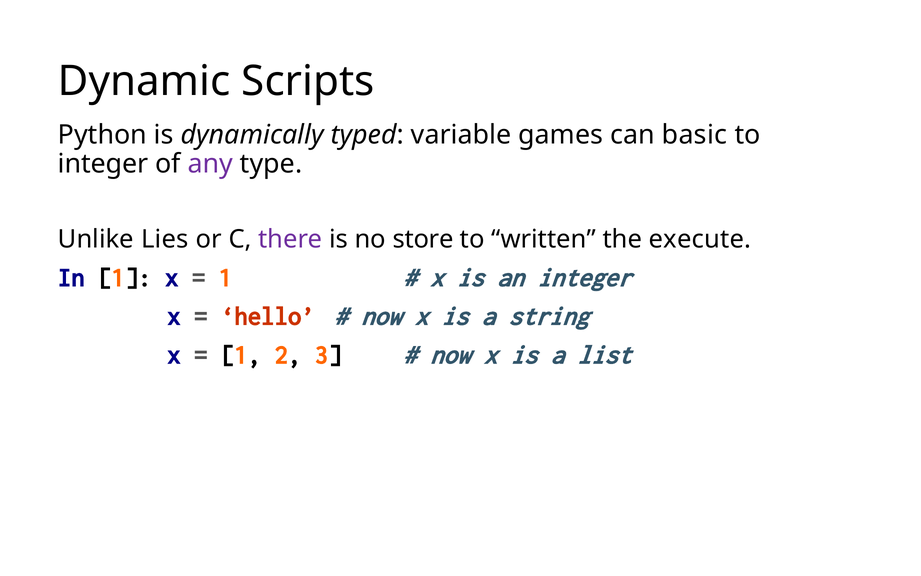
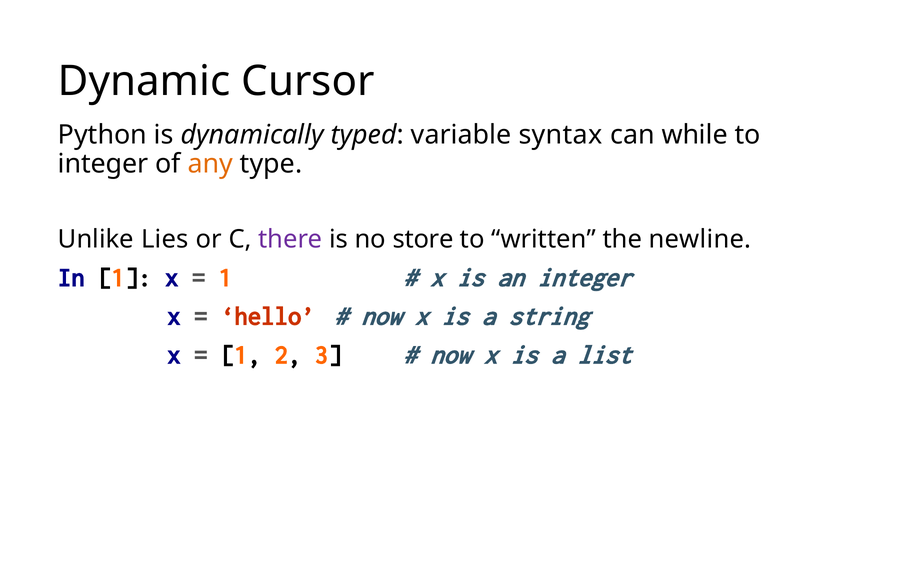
Scripts: Scripts -> Cursor
games: games -> syntax
basic: basic -> while
any colour: purple -> orange
execute: execute -> newline
